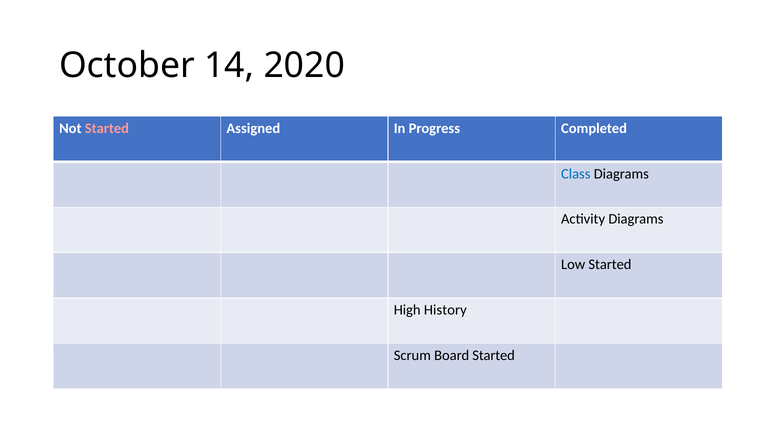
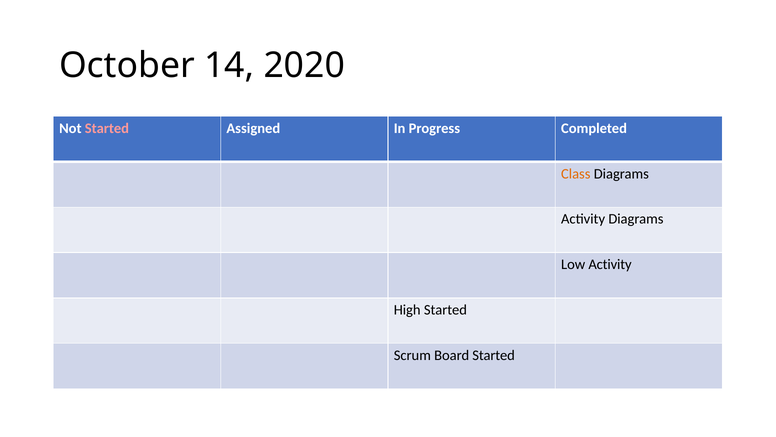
Class colour: blue -> orange
Low Started: Started -> Activity
High History: History -> Started
